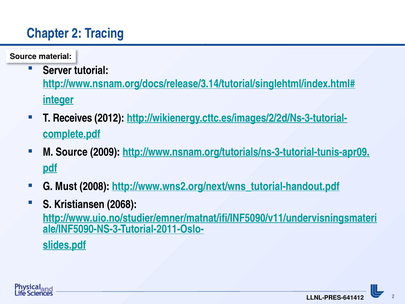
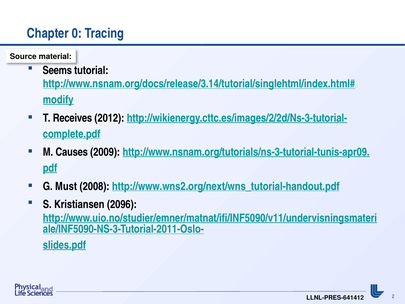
Chapter 2: 2 -> 0
Server: Server -> Seems
integer: integer -> modify
M Source: Source -> Causes
2068: 2068 -> 2096
